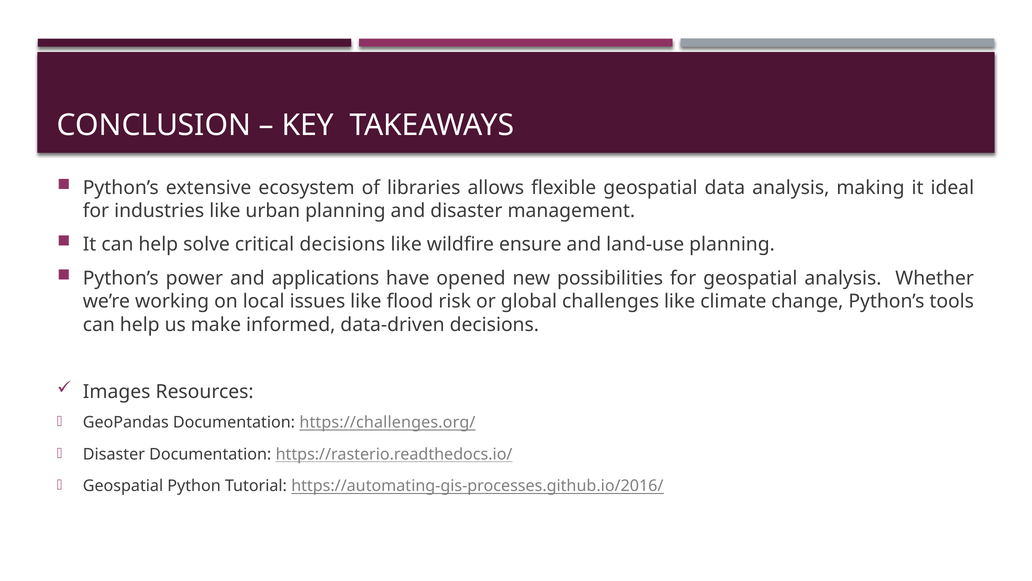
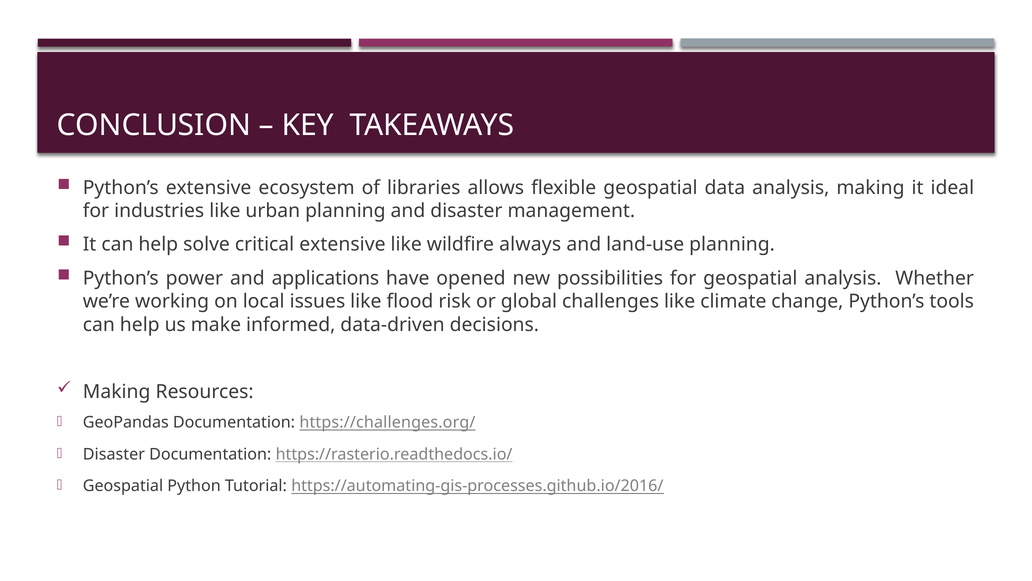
critical decisions: decisions -> extensive
ensure: ensure -> always
Images at (117, 391): Images -> Making
